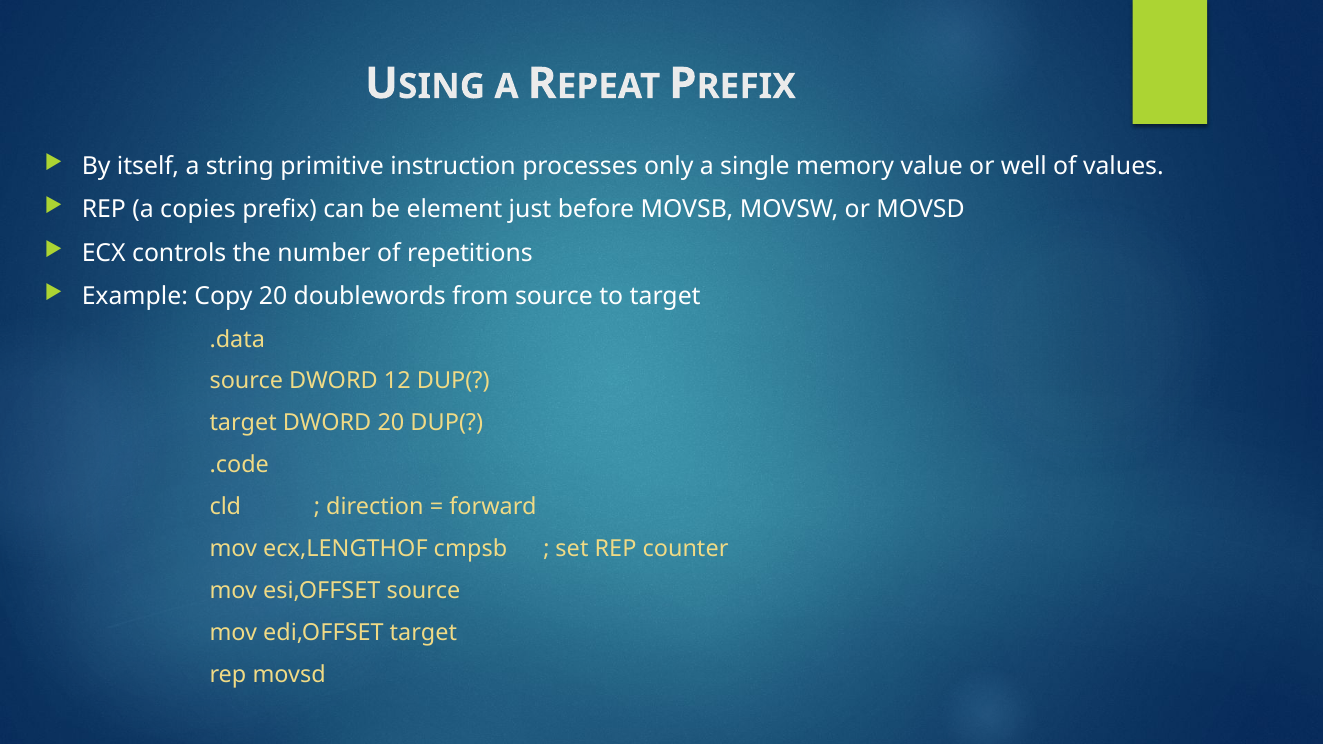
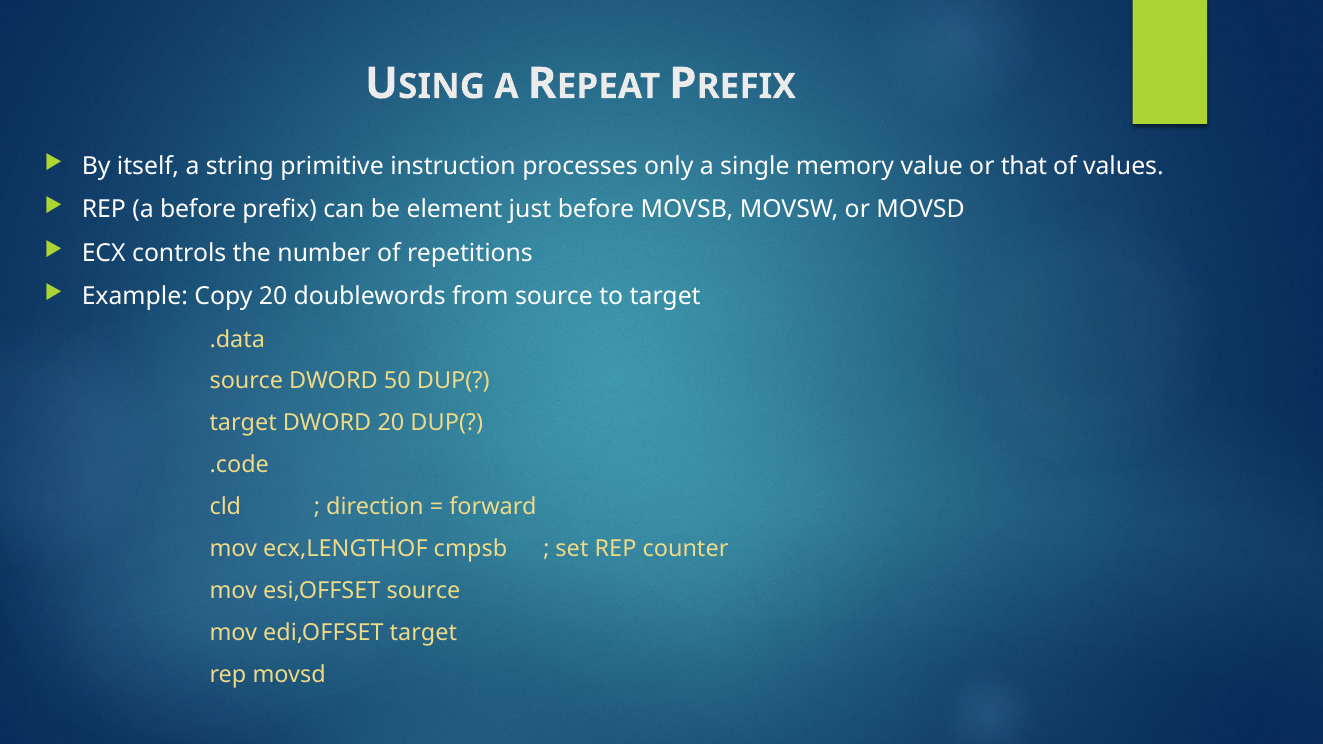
well: well -> that
a copies: copies -> before
12: 12 -> 50
